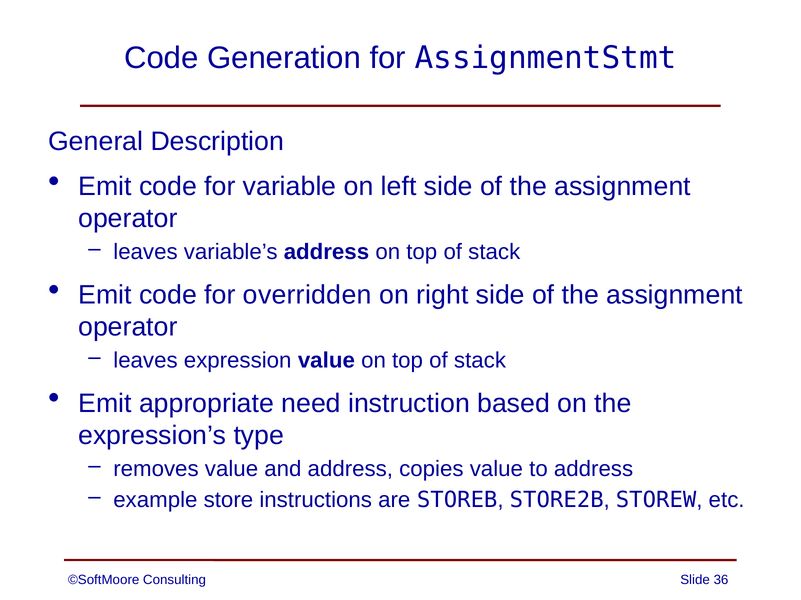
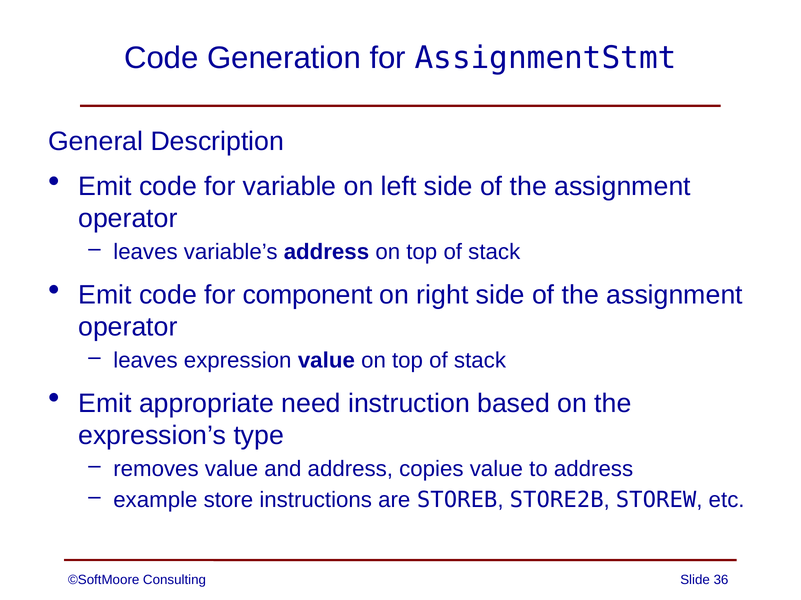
overridden: overridden -> component
